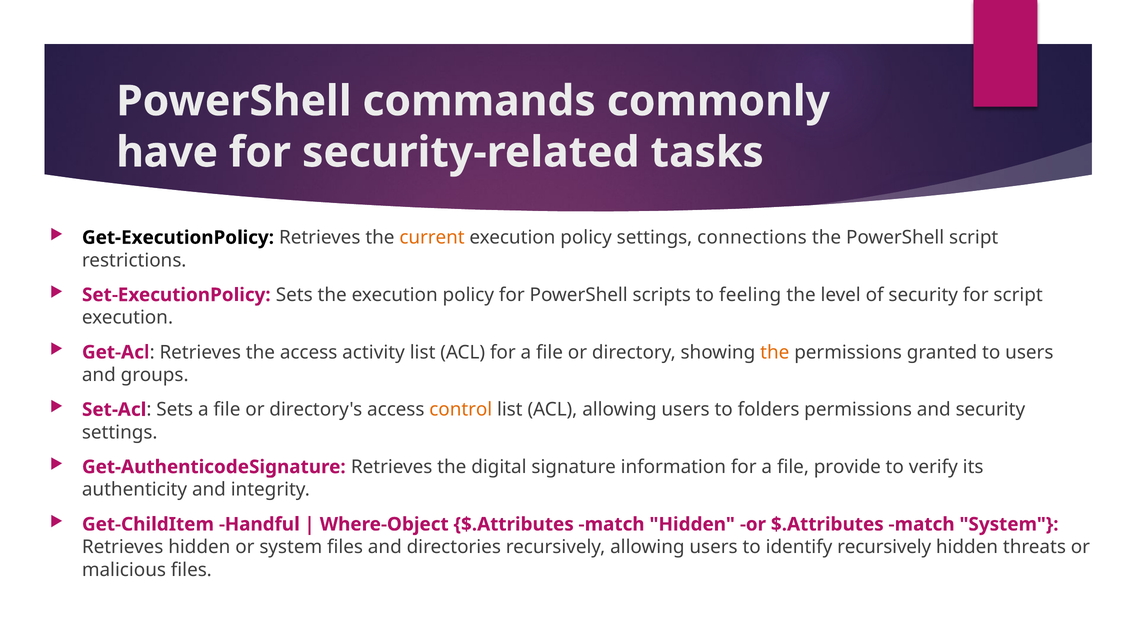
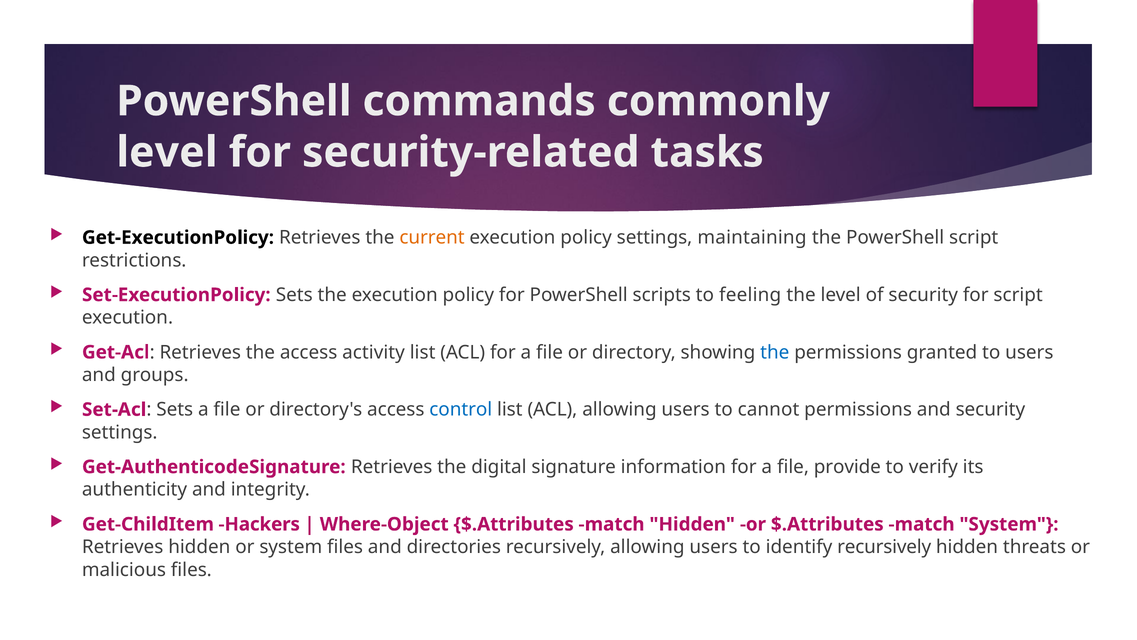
have at (167, 152): have -> level
connections: connections -> maintaining
the at (775, 352) colour: orange -> blue
control colour: orange -> blue
folders: folders -> cannot
Handful: Handful -> Hackers
